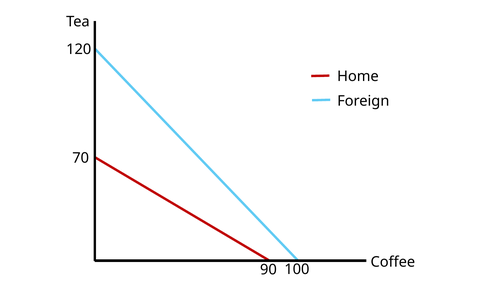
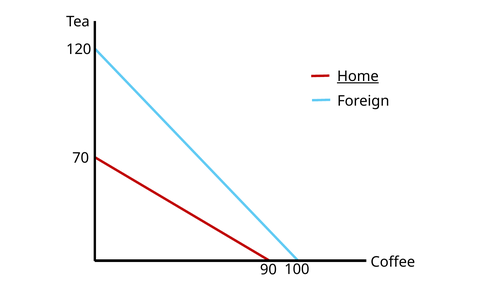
Home underline: none -> present
